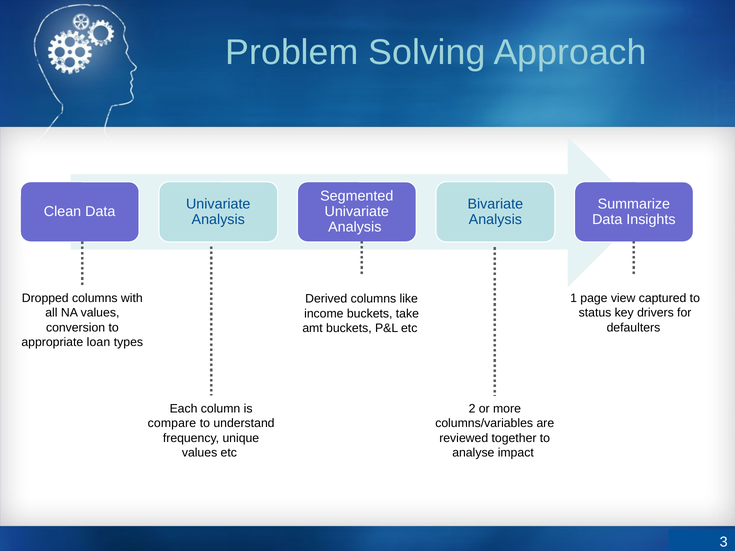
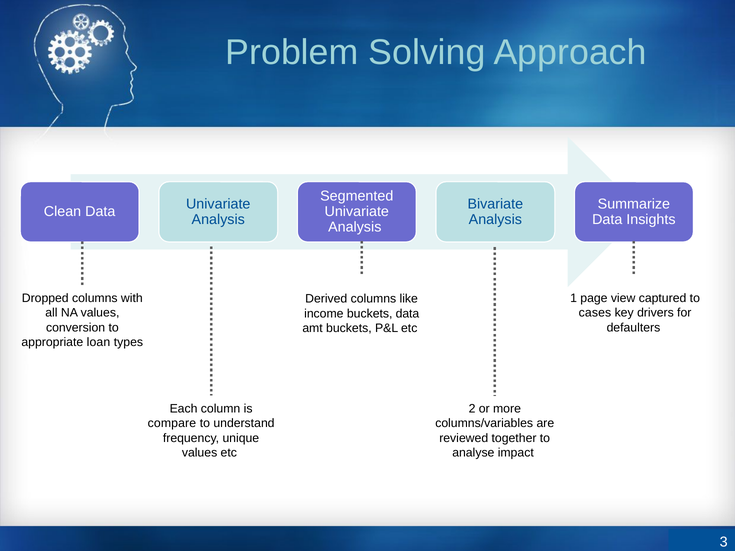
status: status -> cases
buckets take: take -> data
